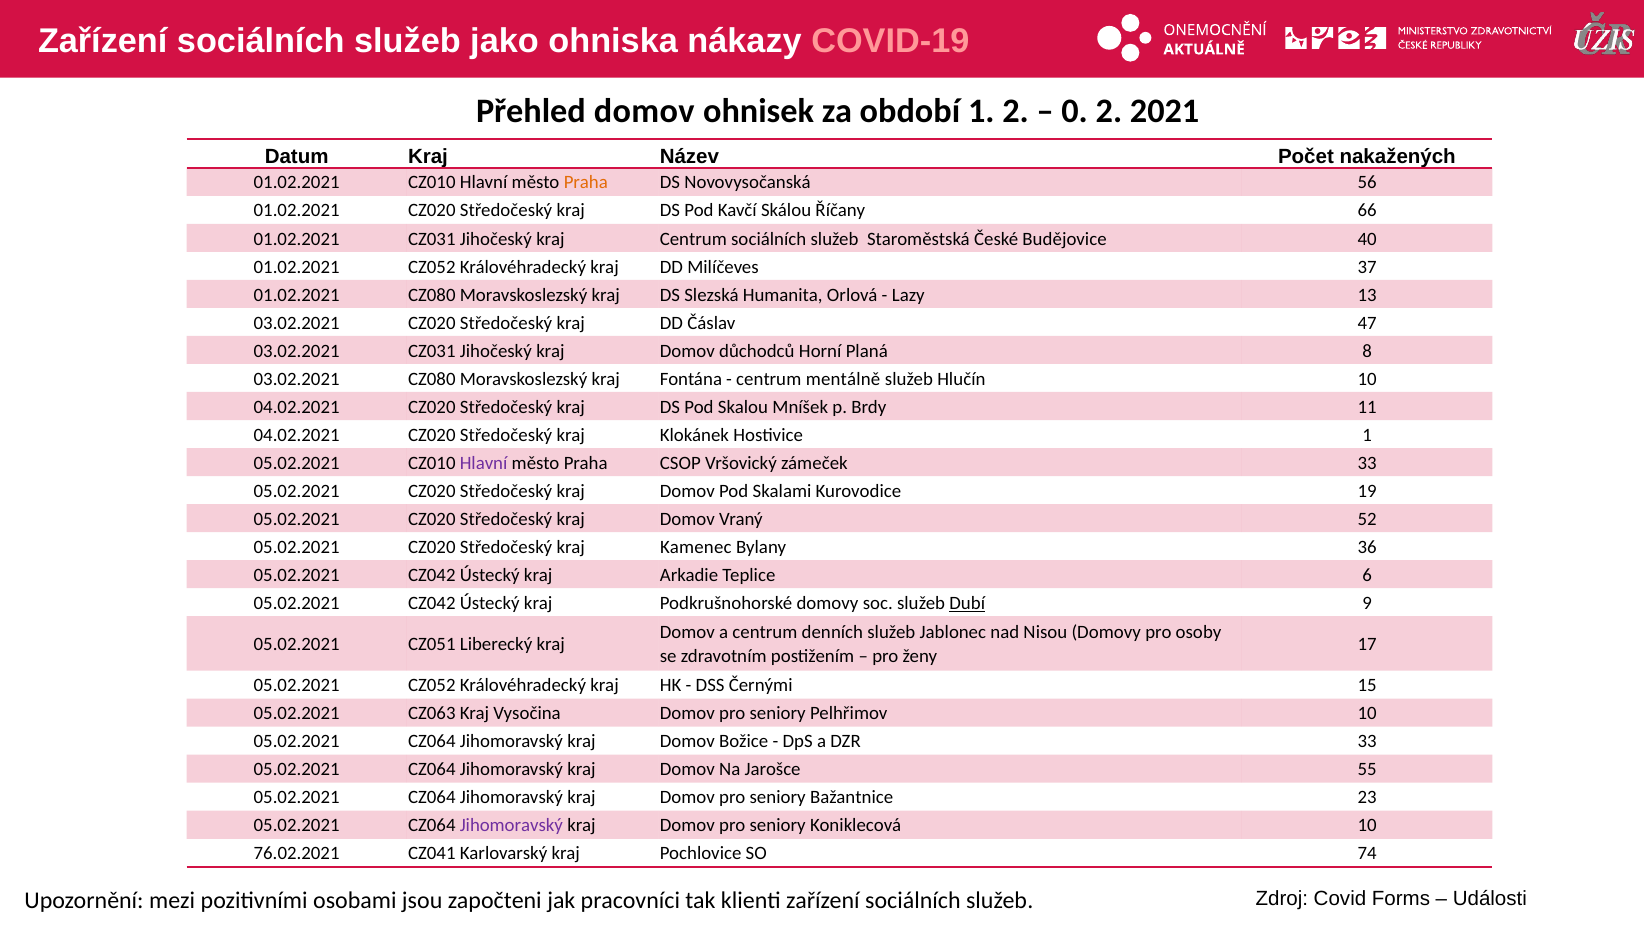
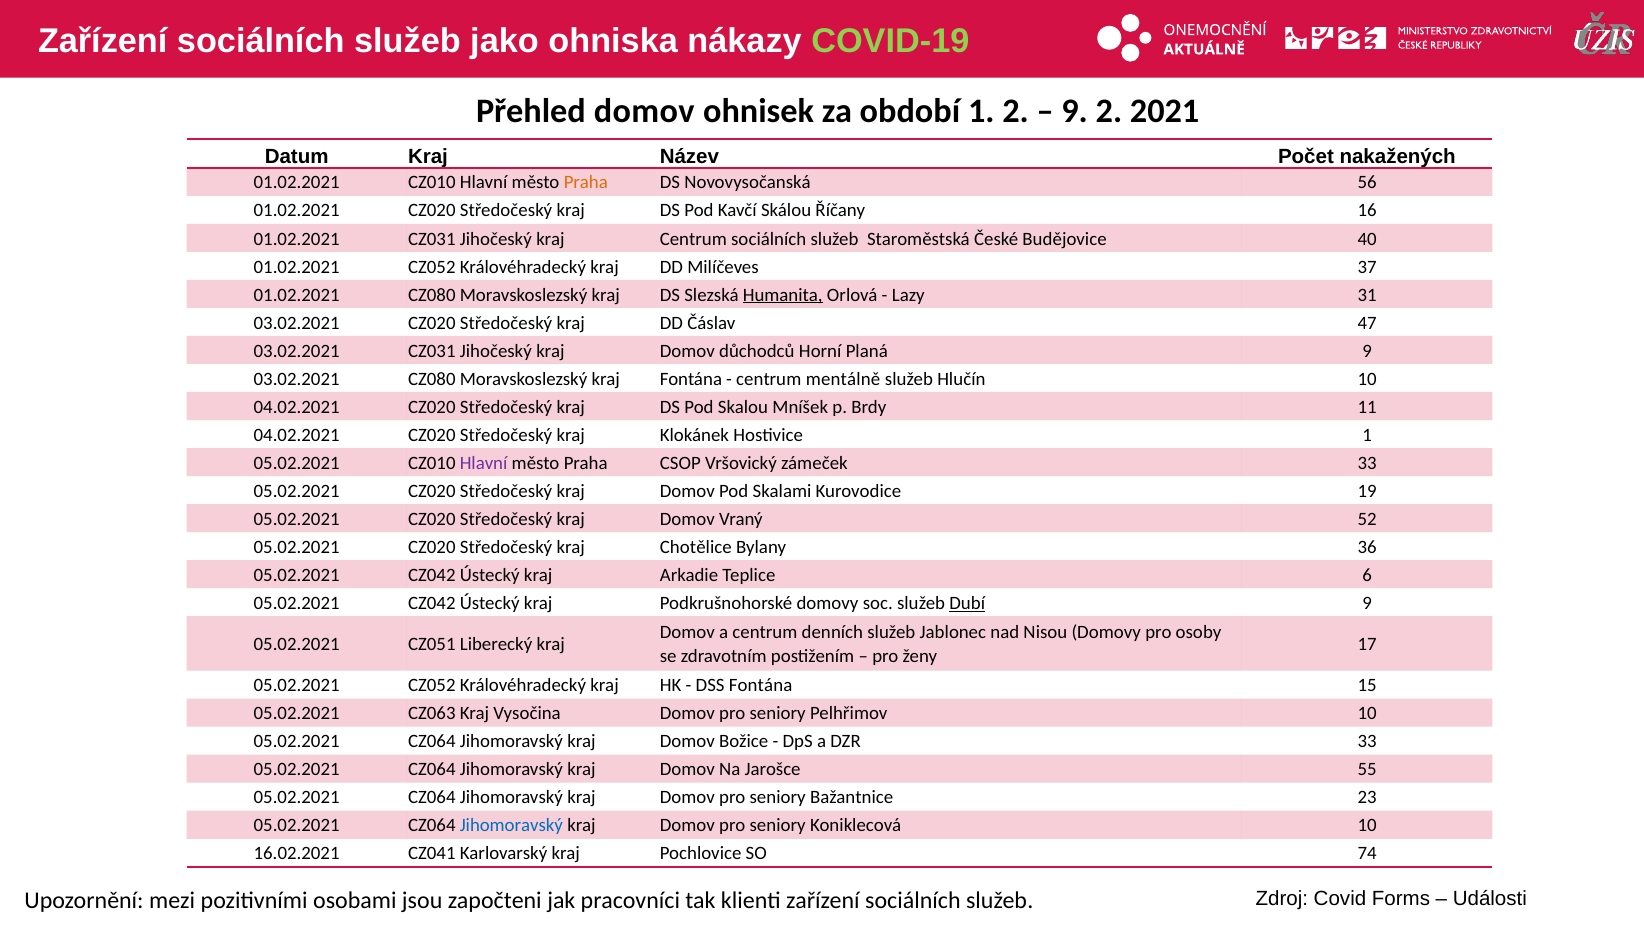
COVID-19 colour: pink -> light green
0 at (1075, 111): 0 -> 9
66: 66 -> 16
Humanita underline: none -> present
13: 13 -> 31
Planá 8: 8 -> 9
Kamenec: Kamenec -> Chotělice
DSS Černými: Černými -> Fontána
Jihomoravský at (511, 825) colour: purple -> blue
76.02.2021: 76.02.2021 -> 16.02.2021
